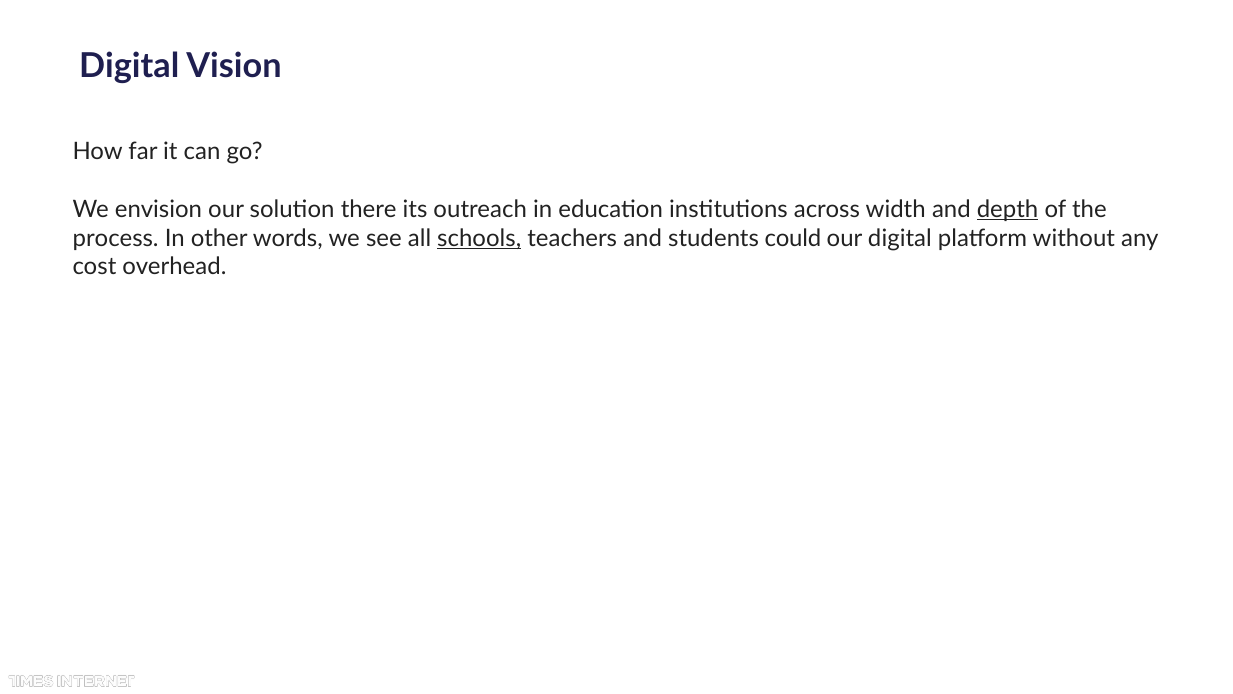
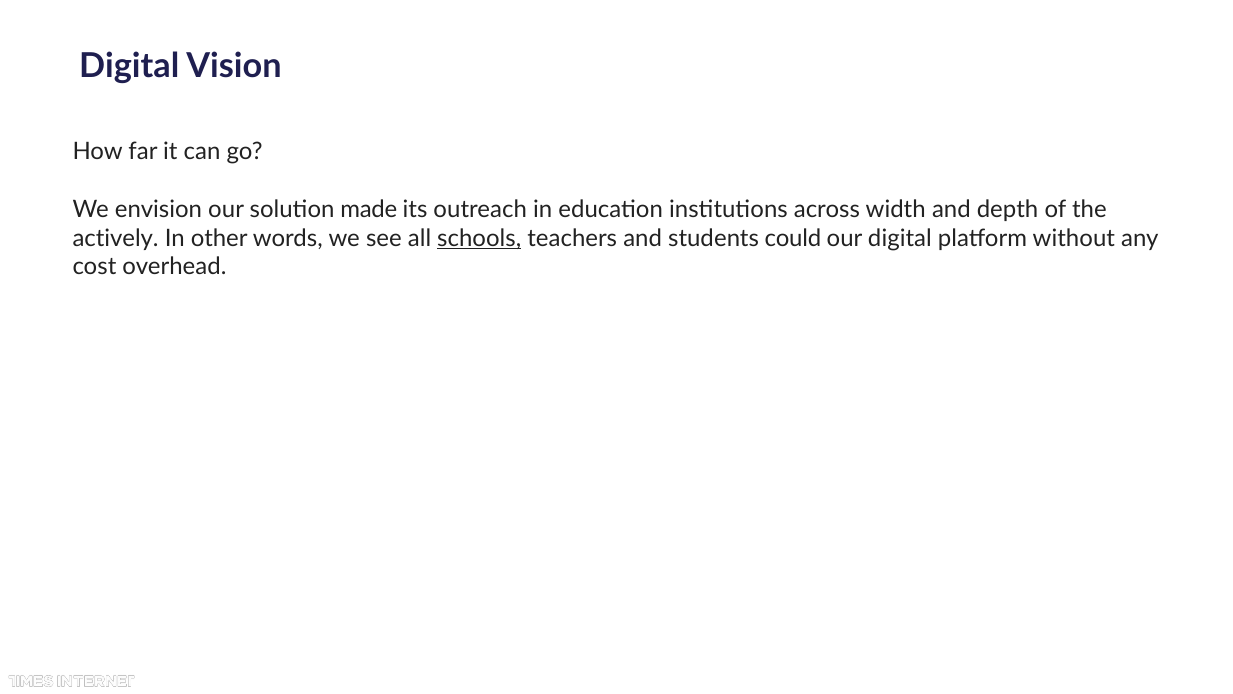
there: there -> made
depth underline: present -> none
process: process -> actively
